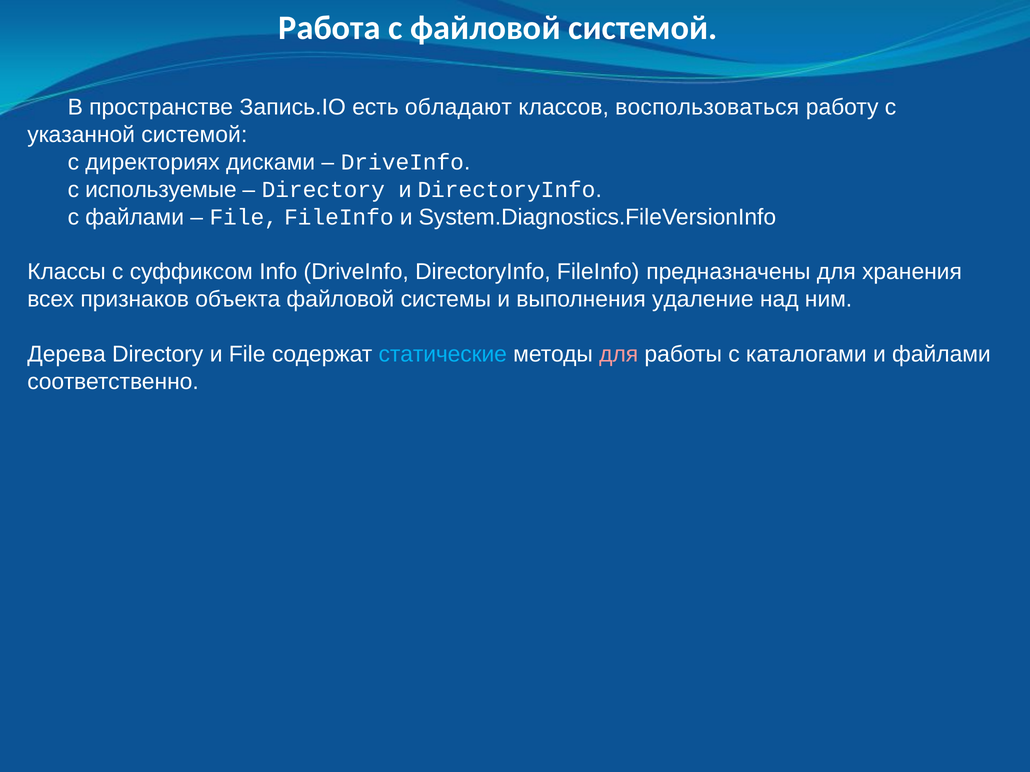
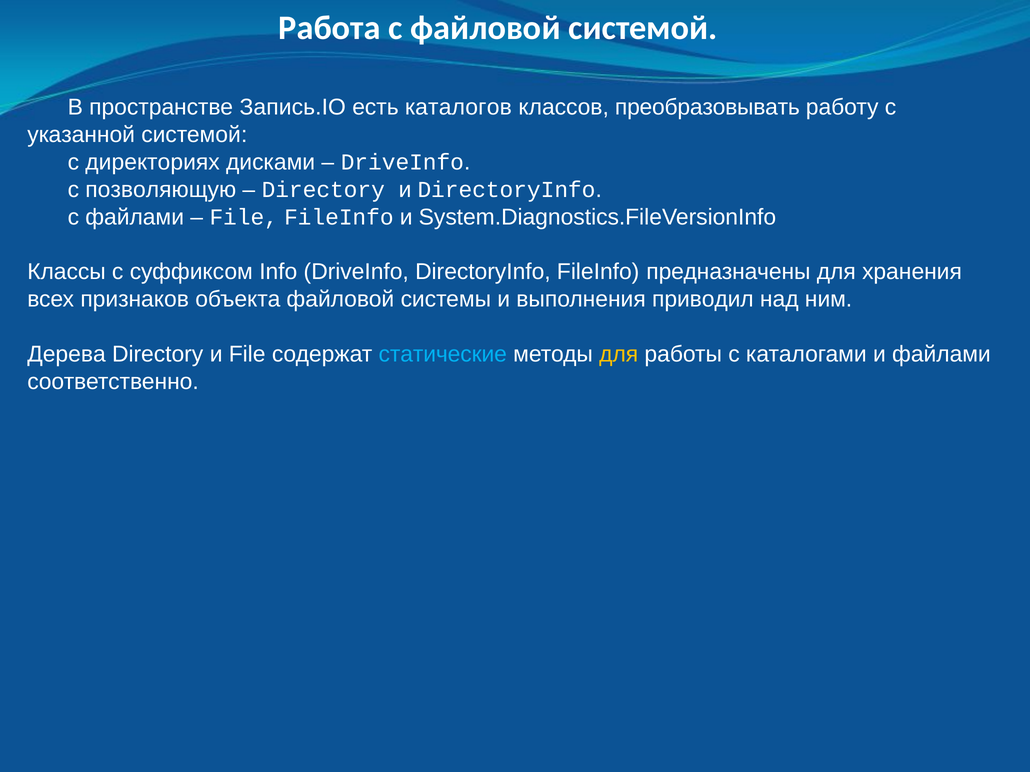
обладают: обладают -> каталогов
воспользоваться: воспользоваться -> преобразовывать
используемые: используемые -> позволяющую
удаление: удаление -> приводил
для at (619, 354) colour: pink -> yellow
